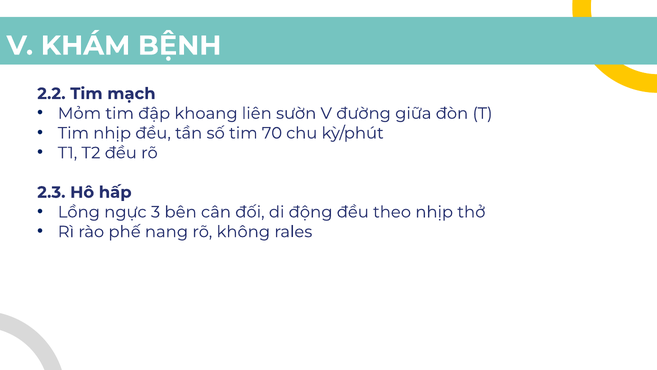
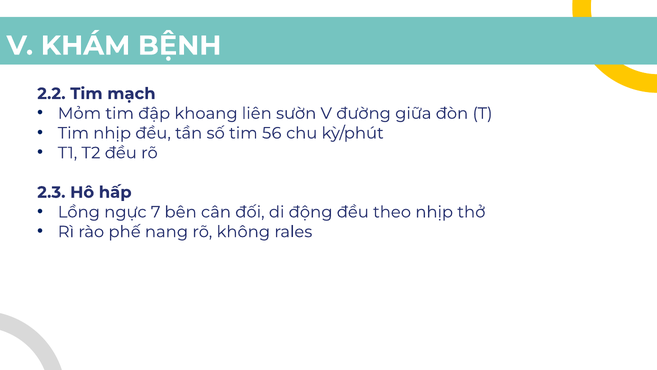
70: 70 -> 56
3: 3 -> 7
